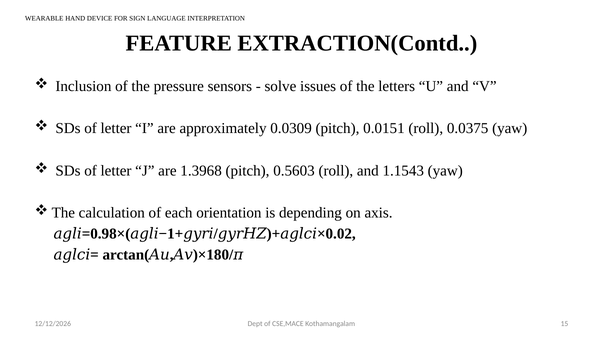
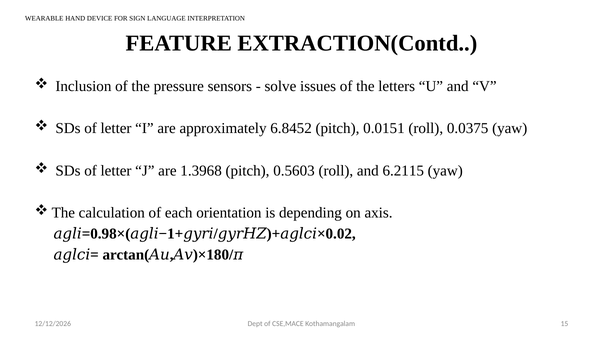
0.0309: 0.0309 -> 6.8452
1.1543: 1.1543 -> 6.2115
